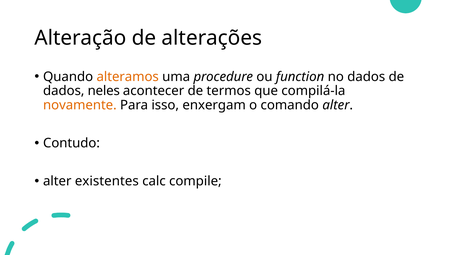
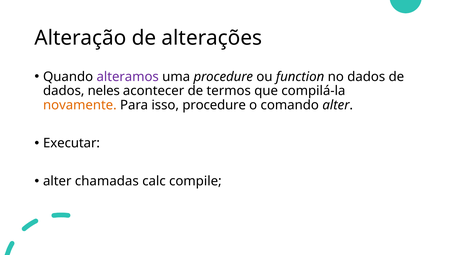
alteramos colour: orange -> purple
isso enxergam: enxergam -> procedure
Contudo: Contudo -> Executar
existentes: existentes -> chamadas
